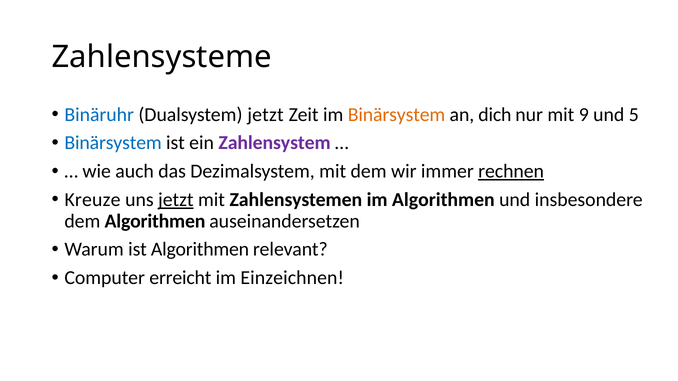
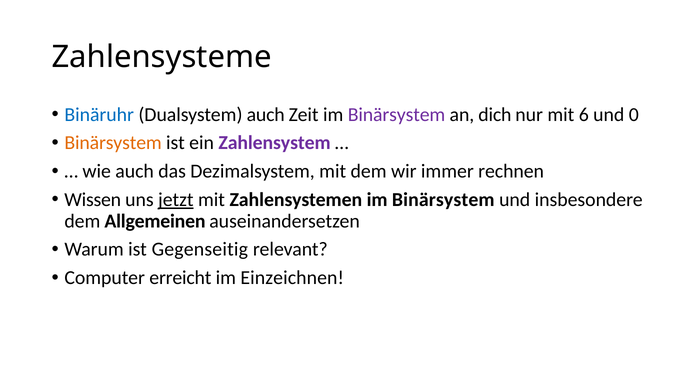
Dualsystem jetzt: jetzt -> auch
Binärsystem at (397, 115) colour: orange -> purple
9: 9 -> 6
5: 5 -> 0
Binärsystem at (113, 143) colour: blue -> orange
rechnen underline: present -> none
Kreuze: Kreuze -> Wissen
Zahlensystemen im Algorithmen: Algorithmen -> Binärsystem
dem Algorithmen: Algorithmen -> Allgemeinen
ist Algorithmen: Algorithmen -> Gegenseitig
